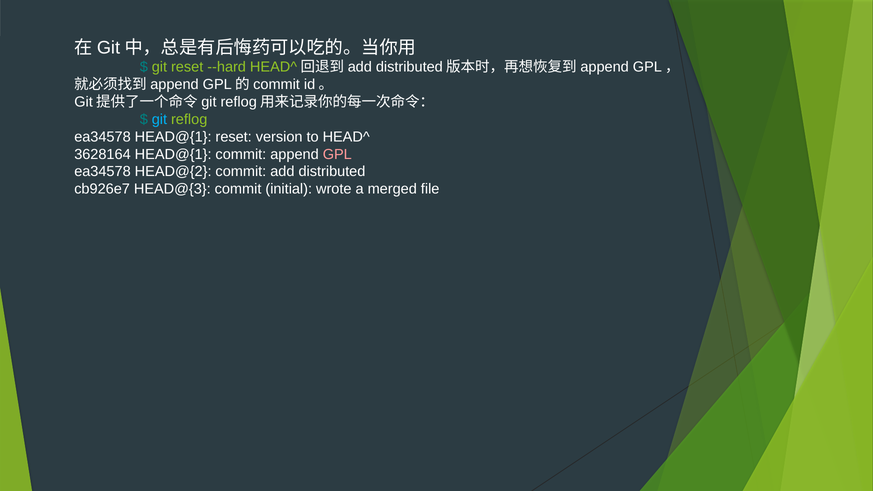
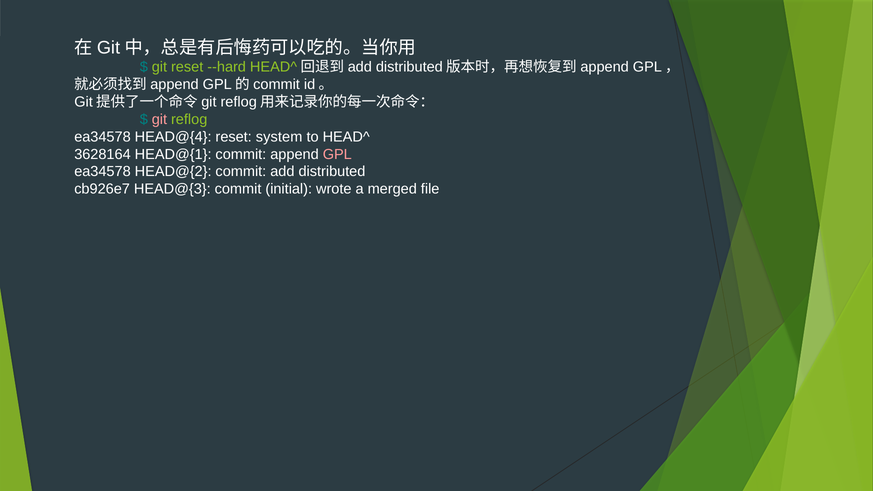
git at (159, 119) colour: light blue -> pink
ea34578 HEAD@{1: HEAD@{1 -> HEAD@{4
version: version -> system
